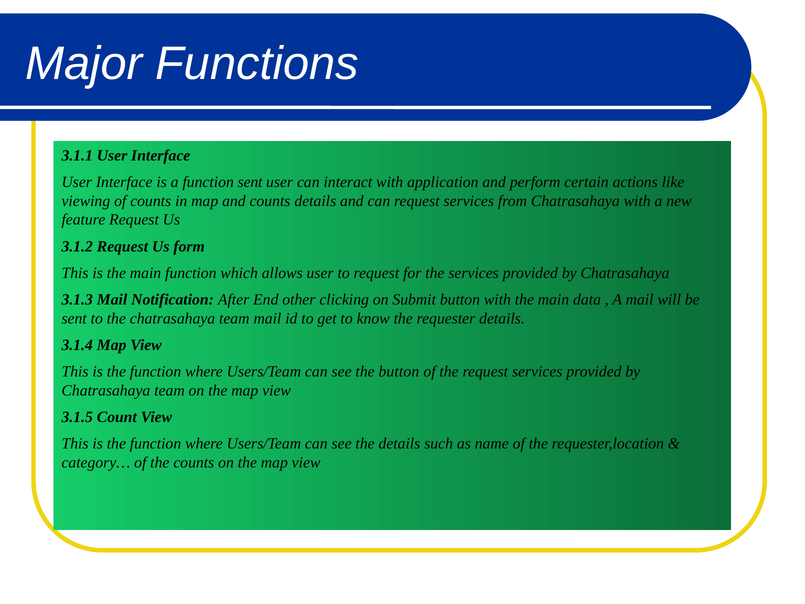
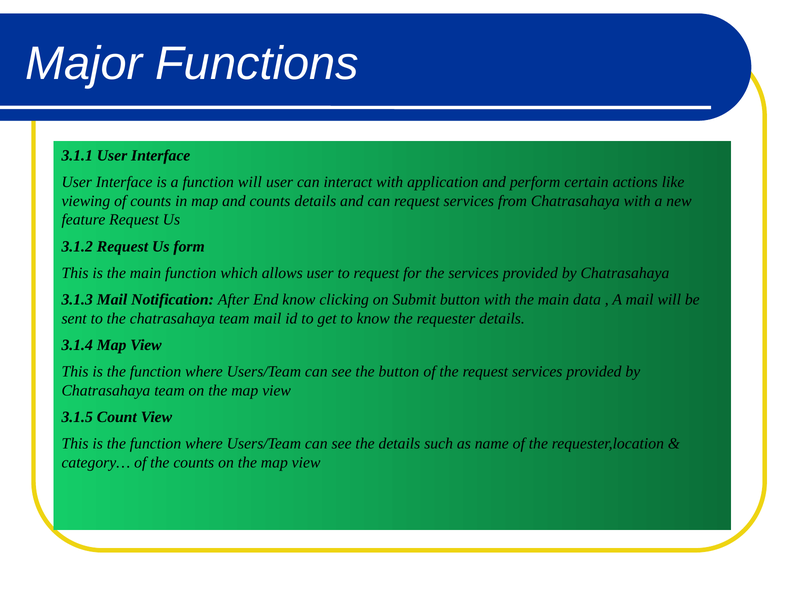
function sent: sent -> will
End other: other -> know
